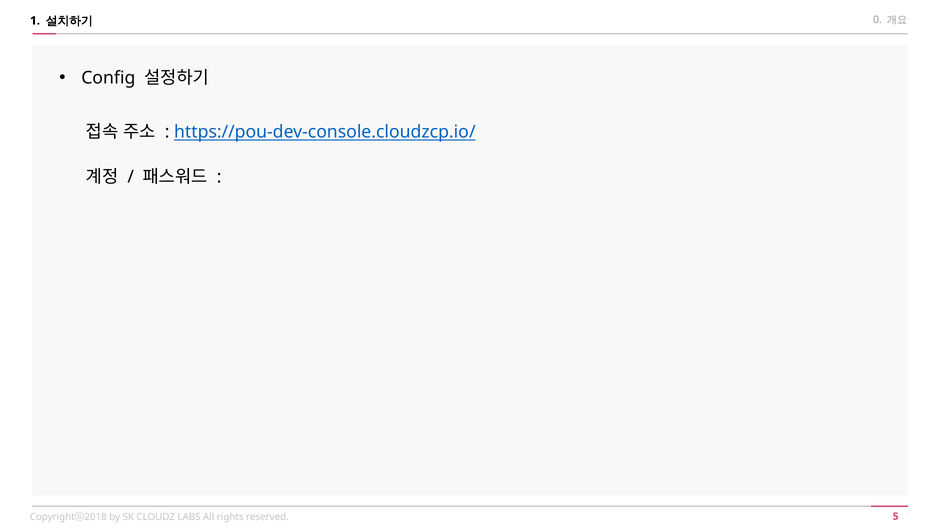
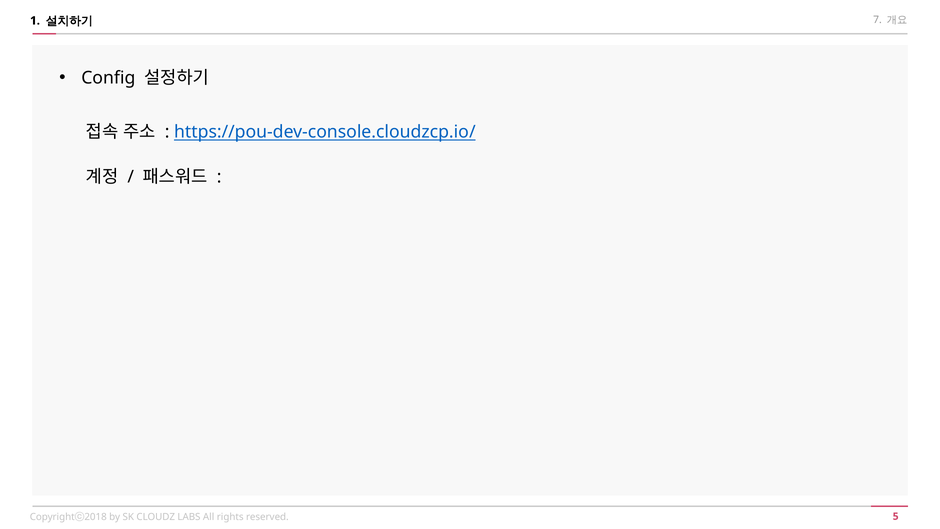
0: 0 -> 7
